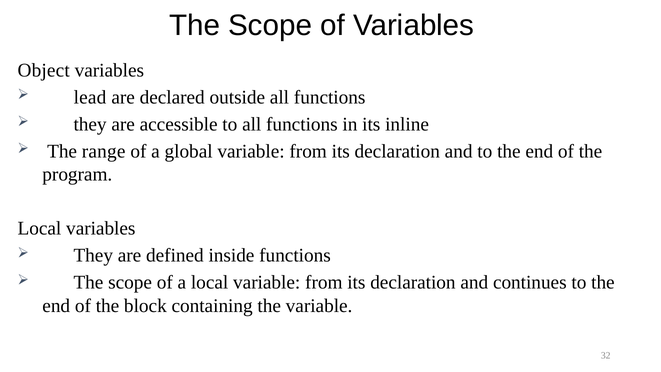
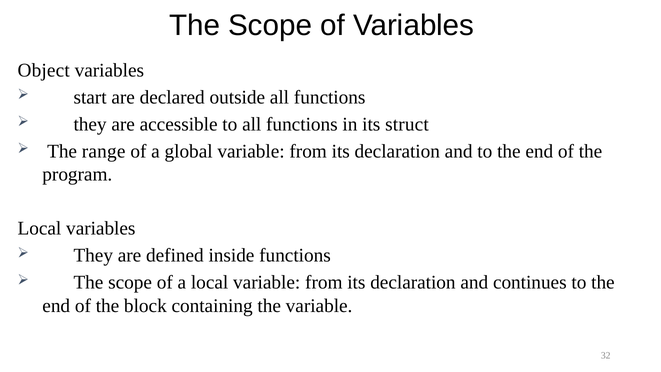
lead: lead -> start
inline: inline -> struct
